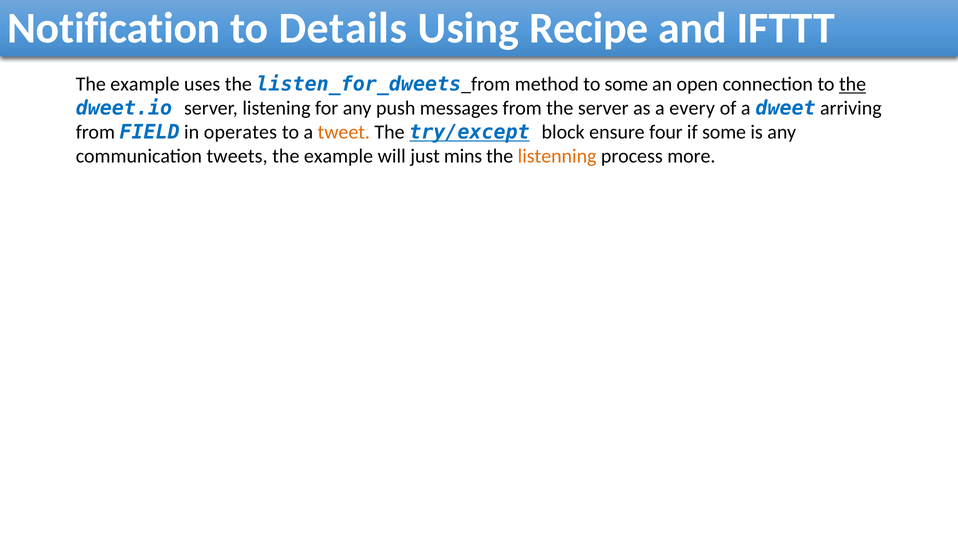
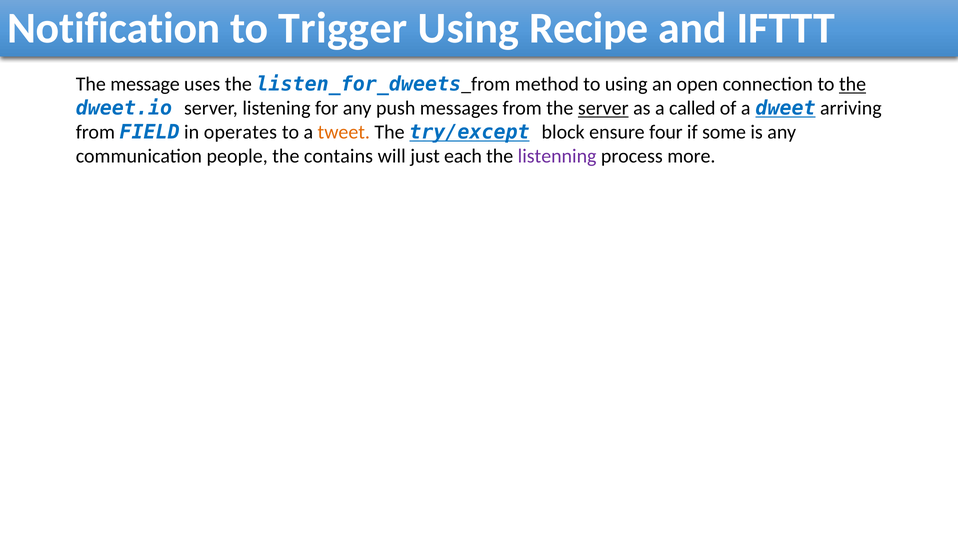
Details: Details -> Trigger
example at (145, 84): example -> message
to some: some -> using
server at (603, 108) underline: none -> present
every: every -> called
dweet underline: none -> present
tweets: tweets -> people
example at (339, 156): example -> contains
mins: mins -> each
listenning colour: orange -> purple
